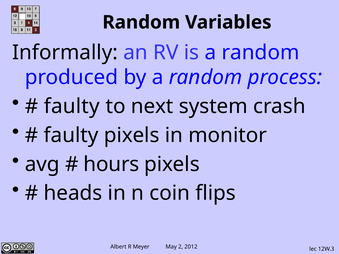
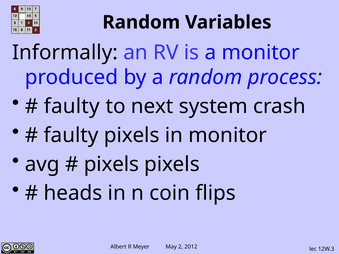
is a random: random -> monitor
hours at (111, 164): hours -> pixels
